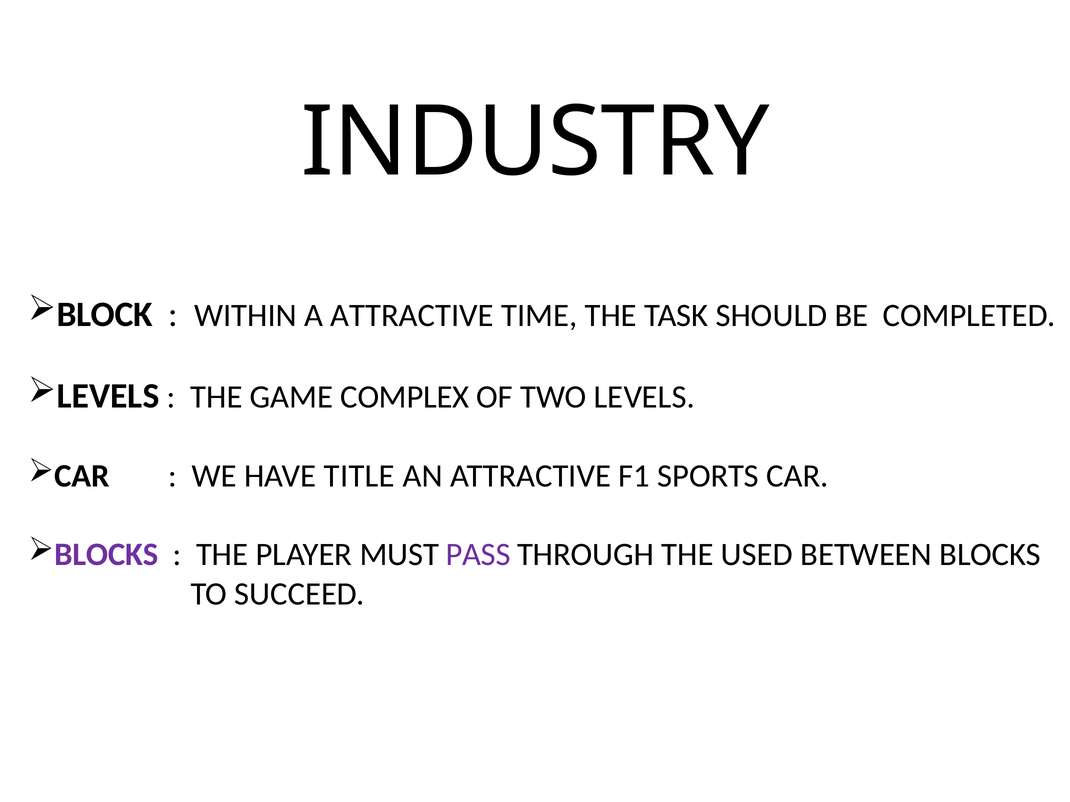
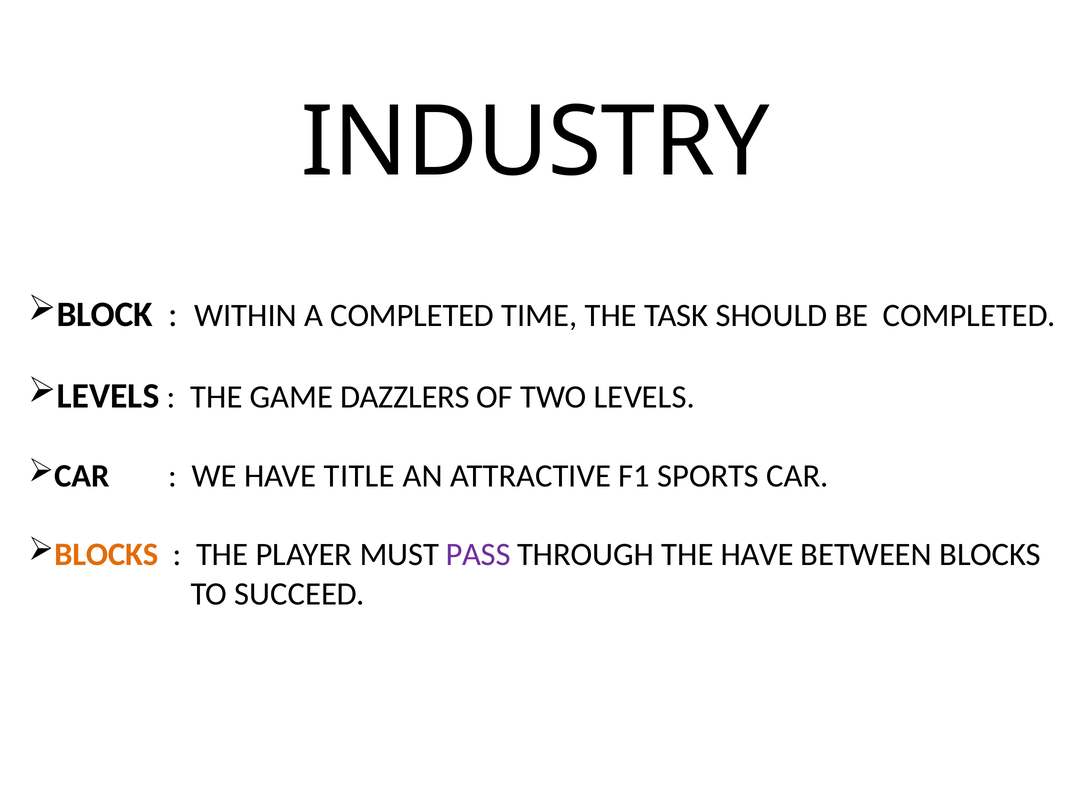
A ATTRACTIVE: ATTRACTIVE -> COMPLETED
COMPLEX: COMPLEX -> DAZZLERS
BLOCKS at (106, 555) colour: purple -> orange
THE USED: USED -> HAVE
